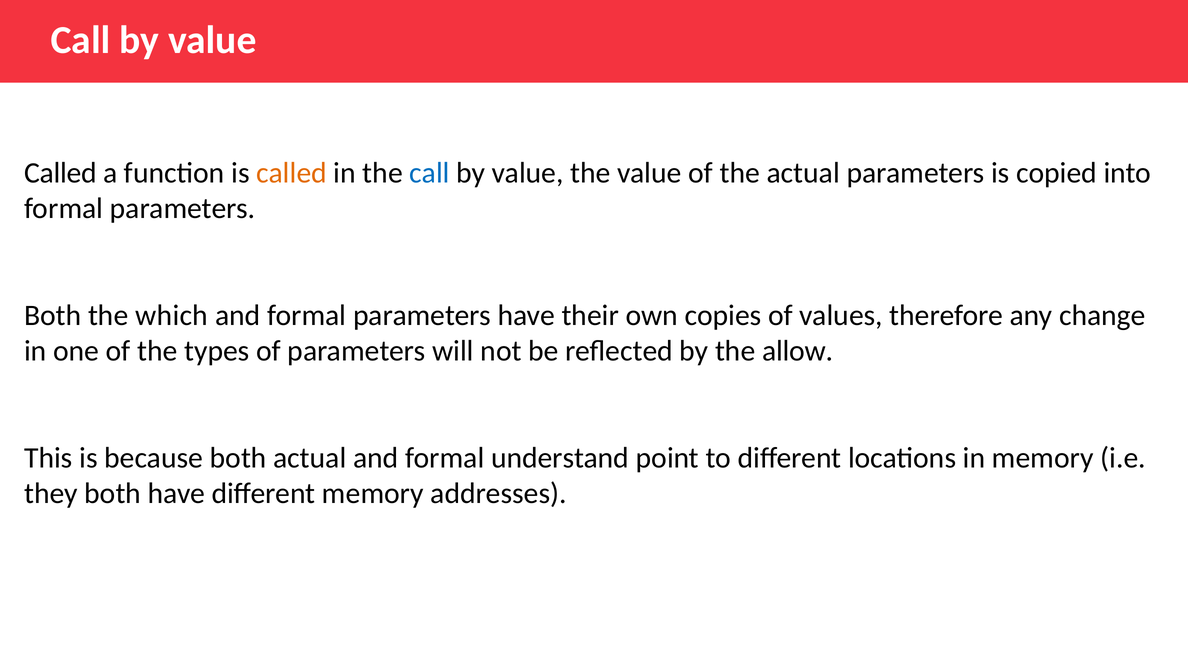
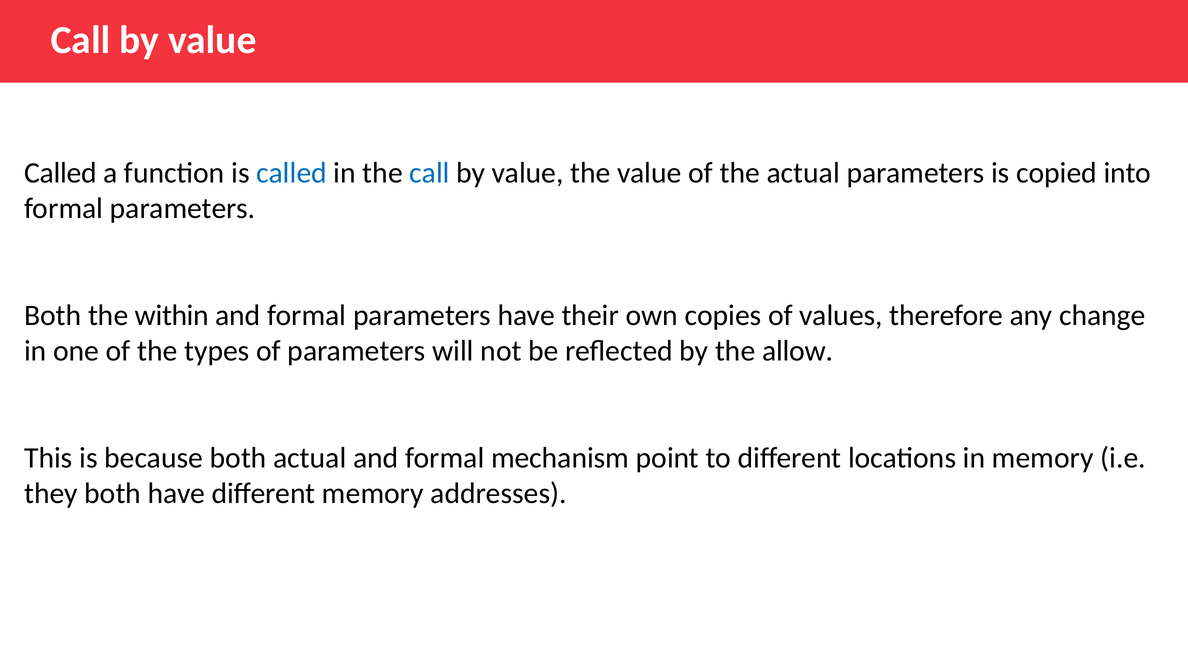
called at (292, 173) colour: orange -> blue
which: which -> within
understand: understand -> mechanism
